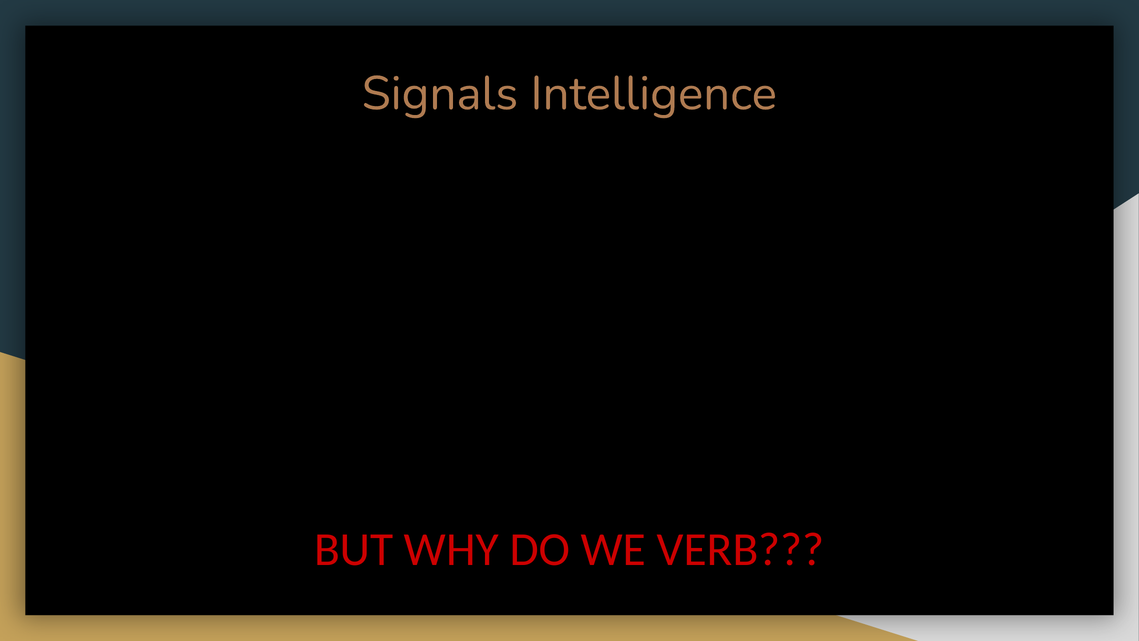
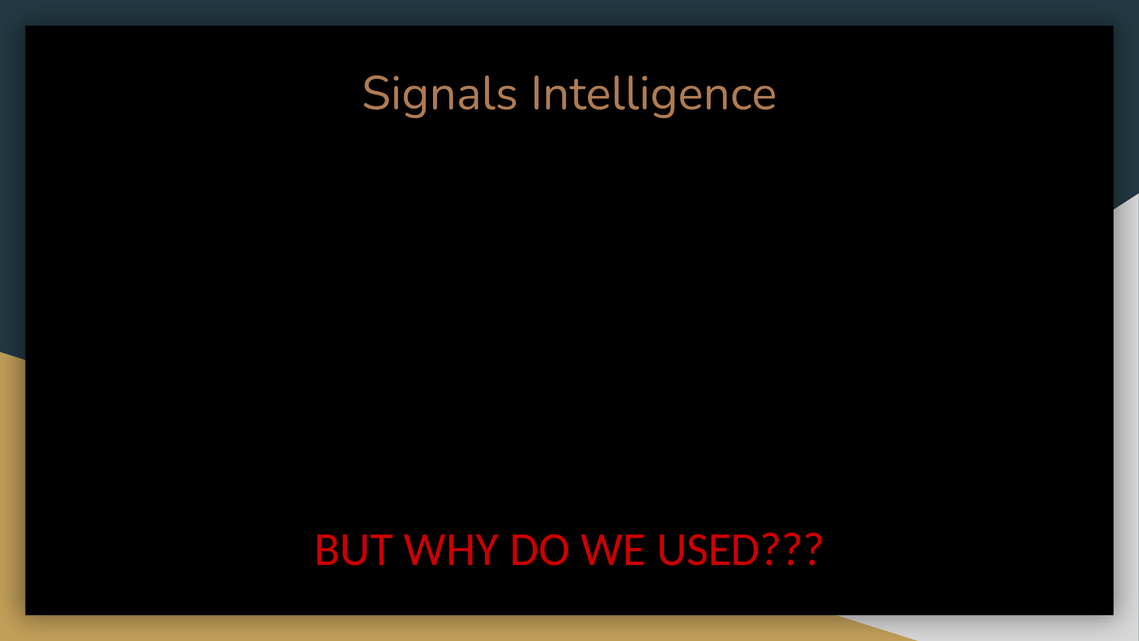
WE VERB: VERB -> USED
